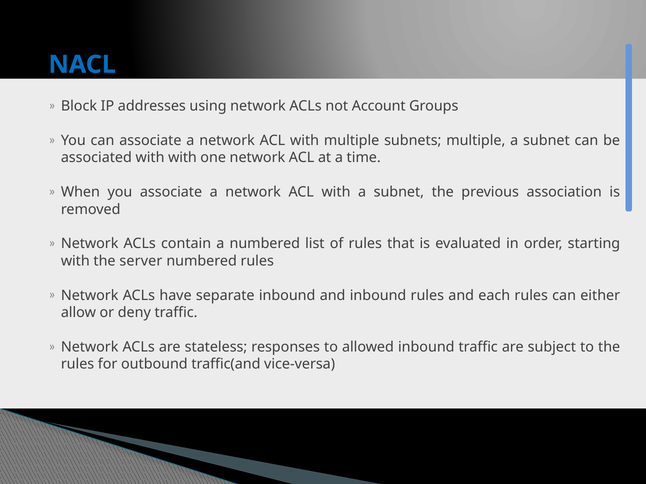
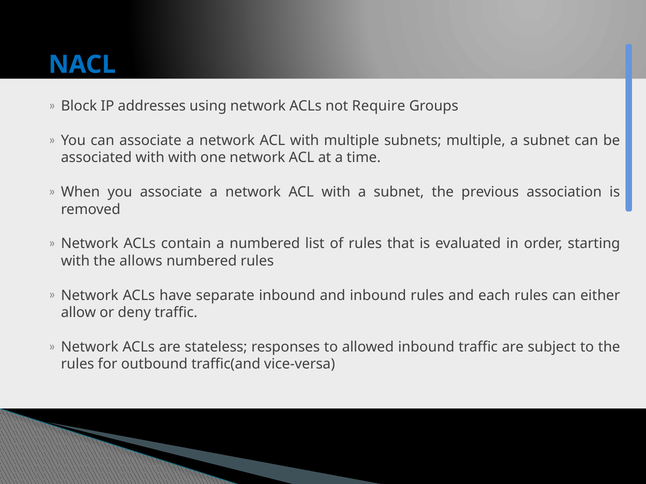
Account: Account -> Require
server: server -> allows
